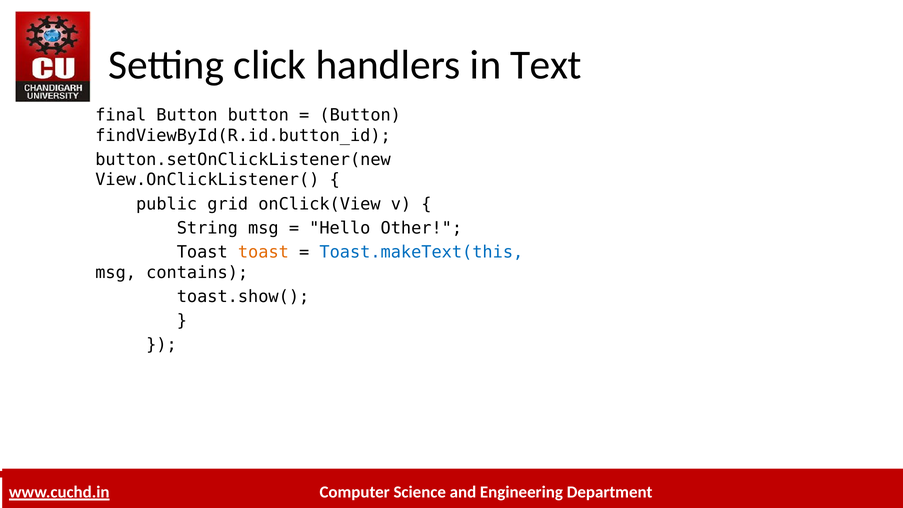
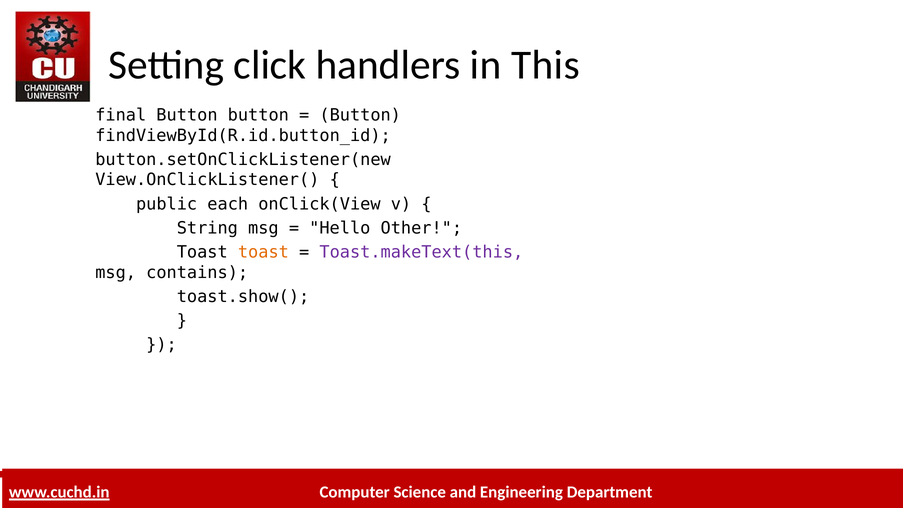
Text: Text -> This
grid: grid -> each
Toast.makeText(this colour: blue -> purple
